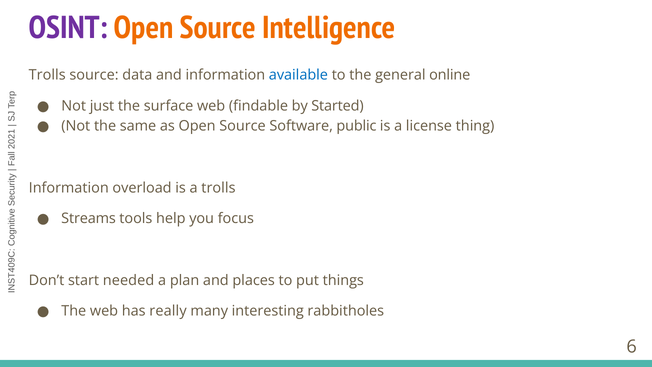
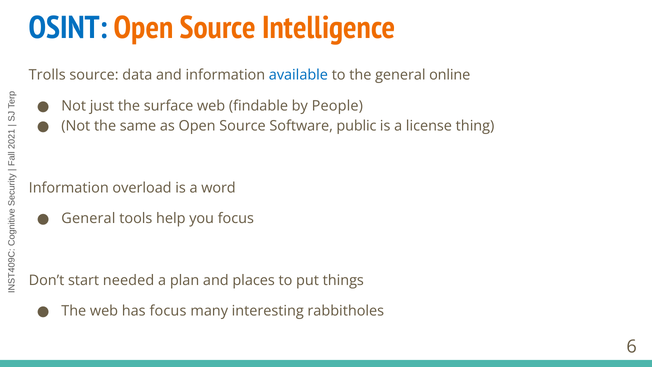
OSINT colour: purple -> blue
Started: Started -> People
a trolls: trolls -> word
Streams at (89, 218): Streams -> General
has really: really -> focus
